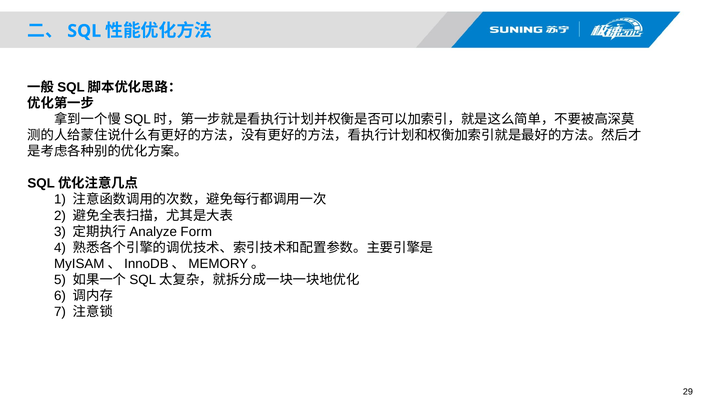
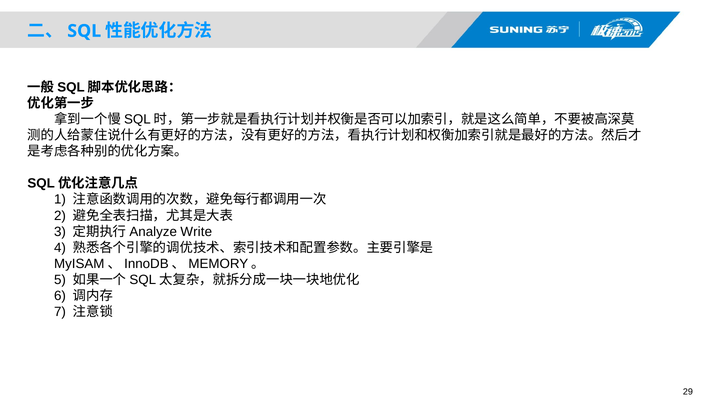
Form: Form -> Write
